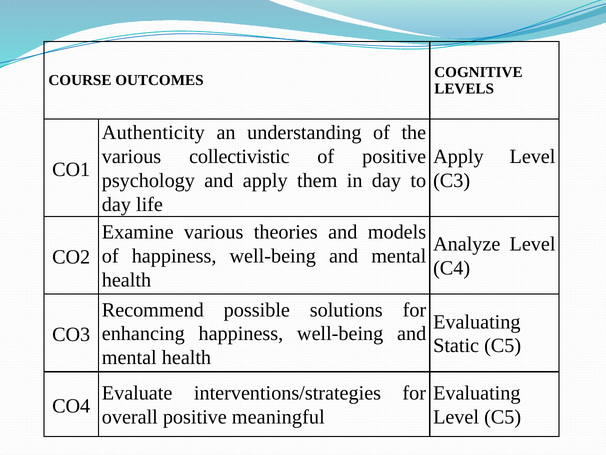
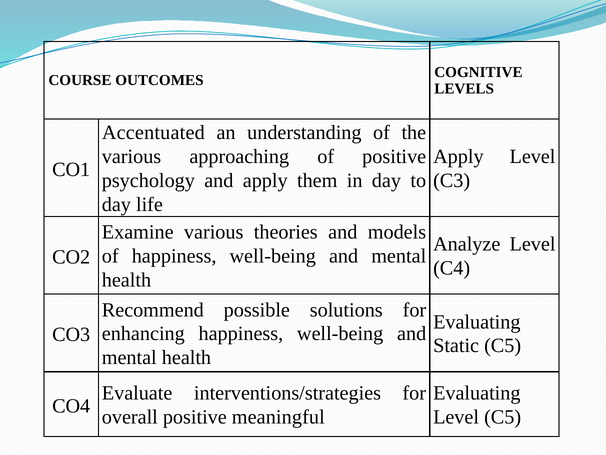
Authenticity: Authenticity -> Accentuated
collectivistic: collectivistic -> approaching
